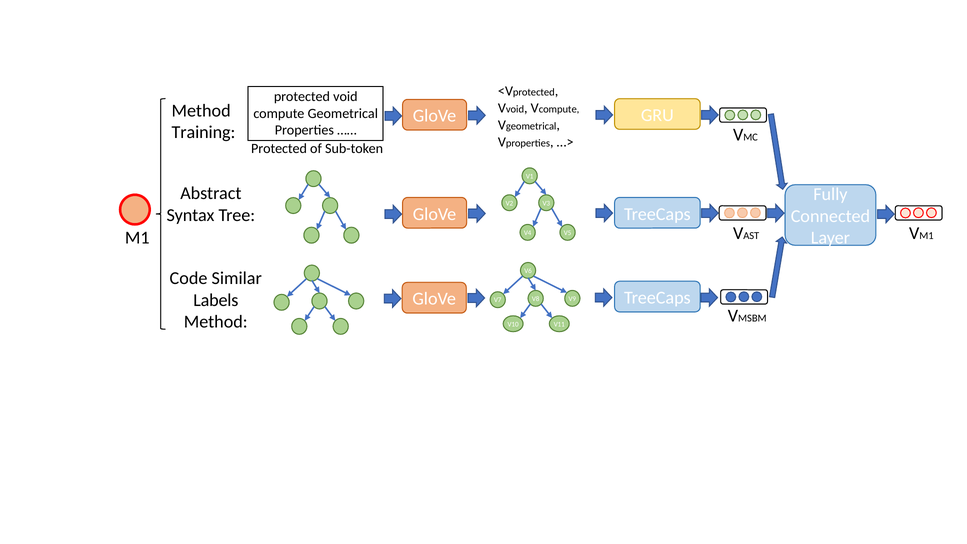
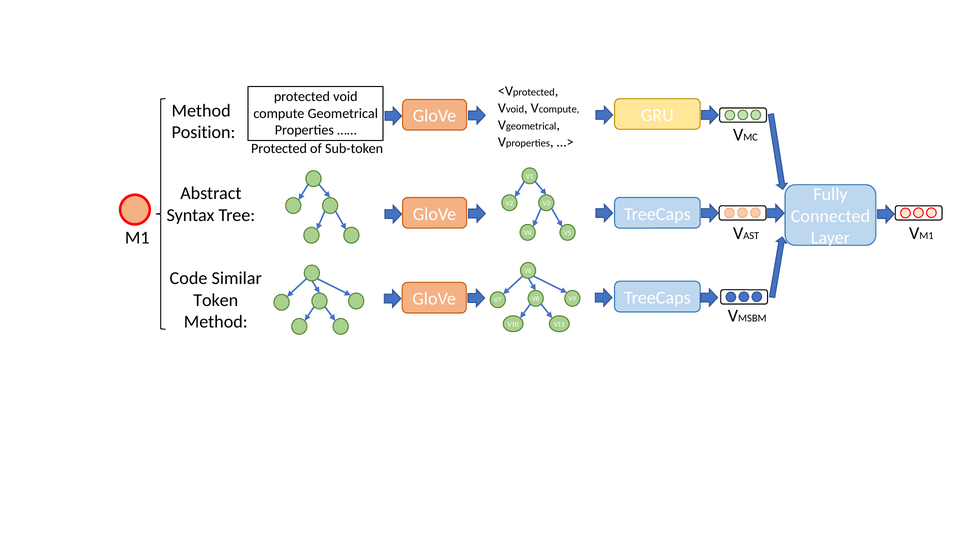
Training: Training -> Position
Labels: Labels -> Token
